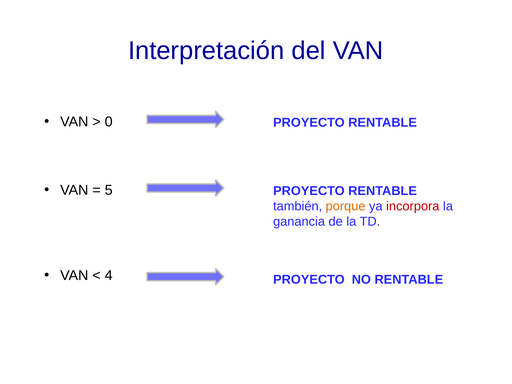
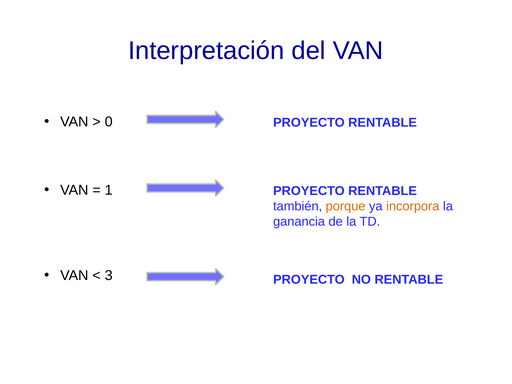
5: 5 -> 1
incorpora colour: red -> orange
4: 4 -> 3
